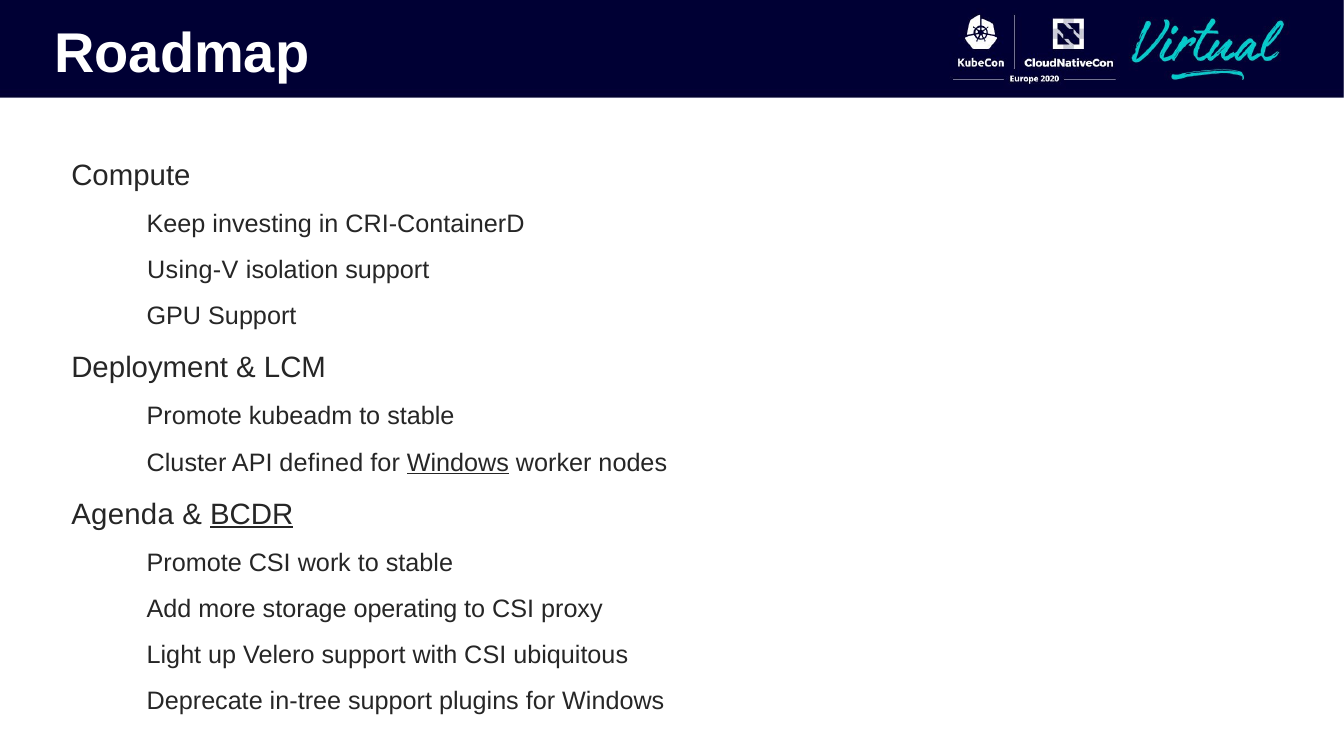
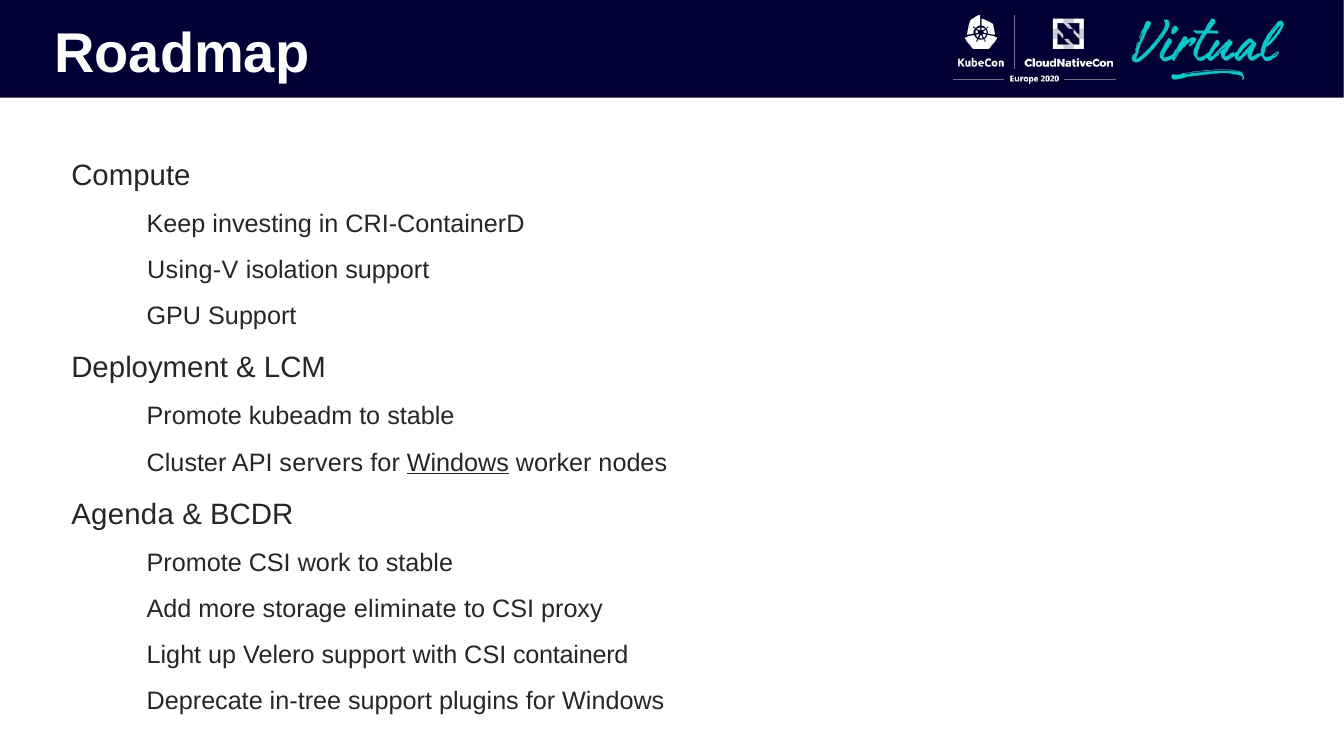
defined: defined -> servers
BCDR underline: present -> none
operating: operating -> eliminate
ubiquitous: ubiquitous -> containerd
